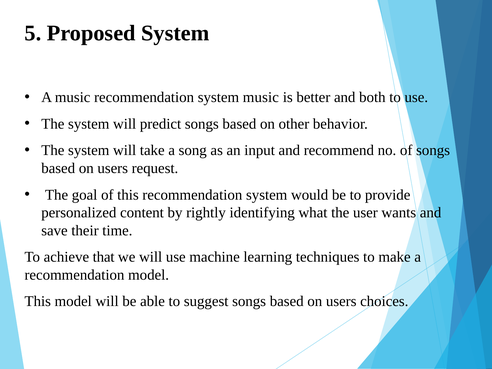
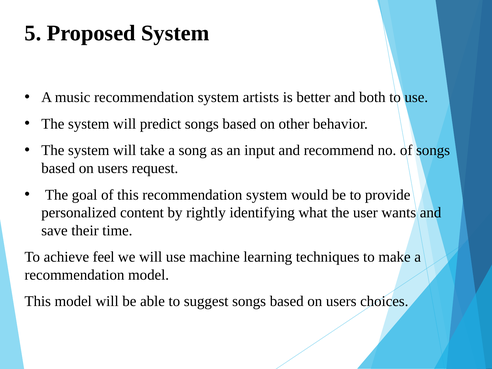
system music: music -> artists
that: that -> feel
